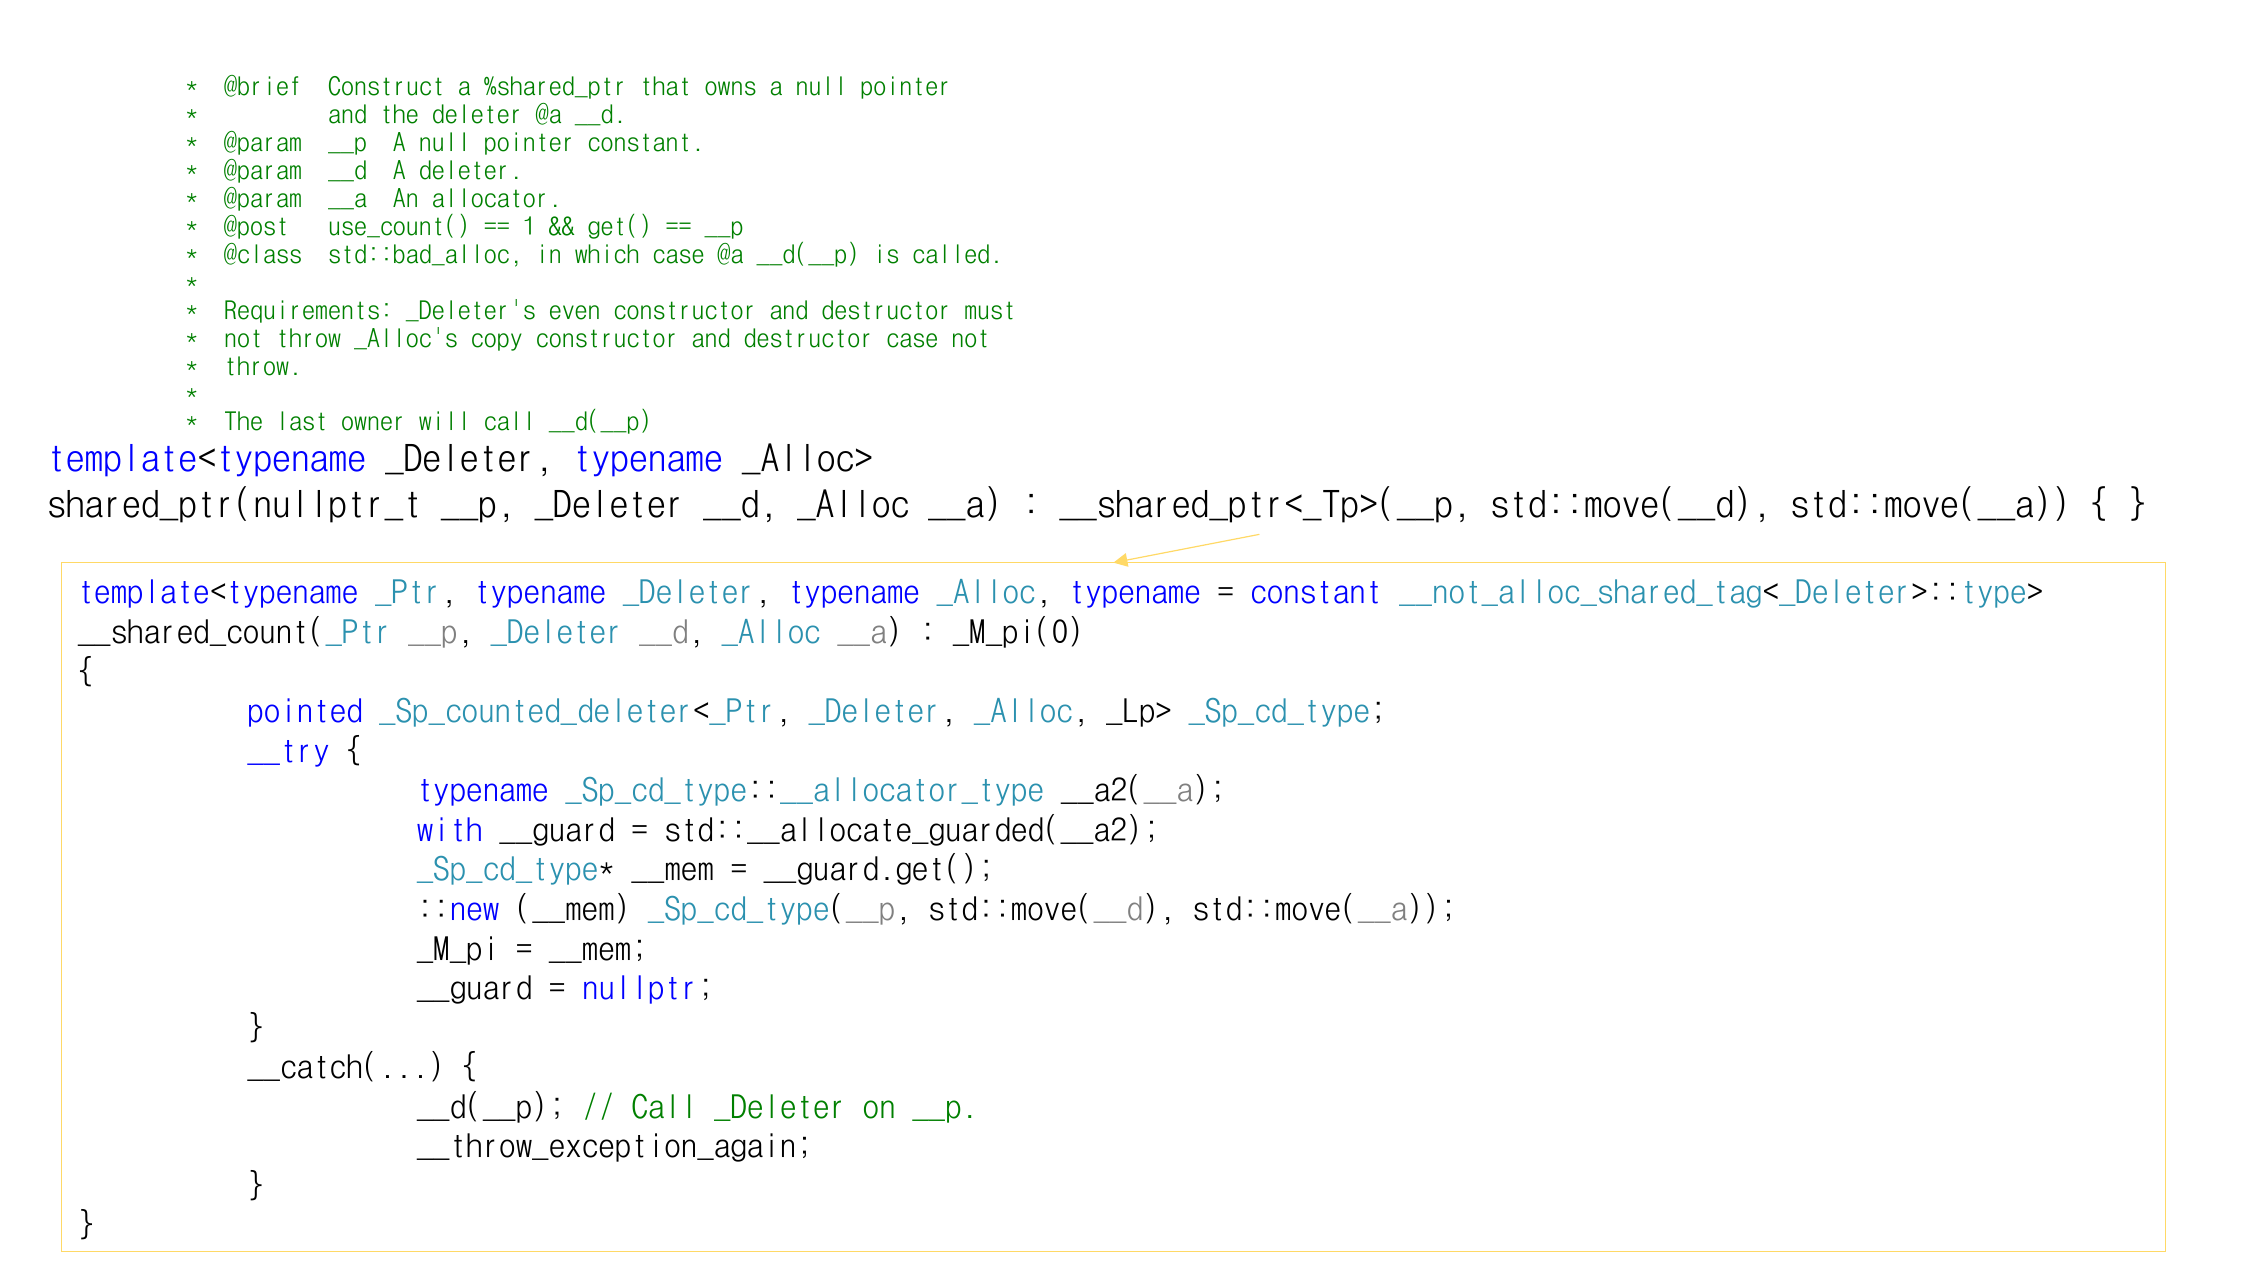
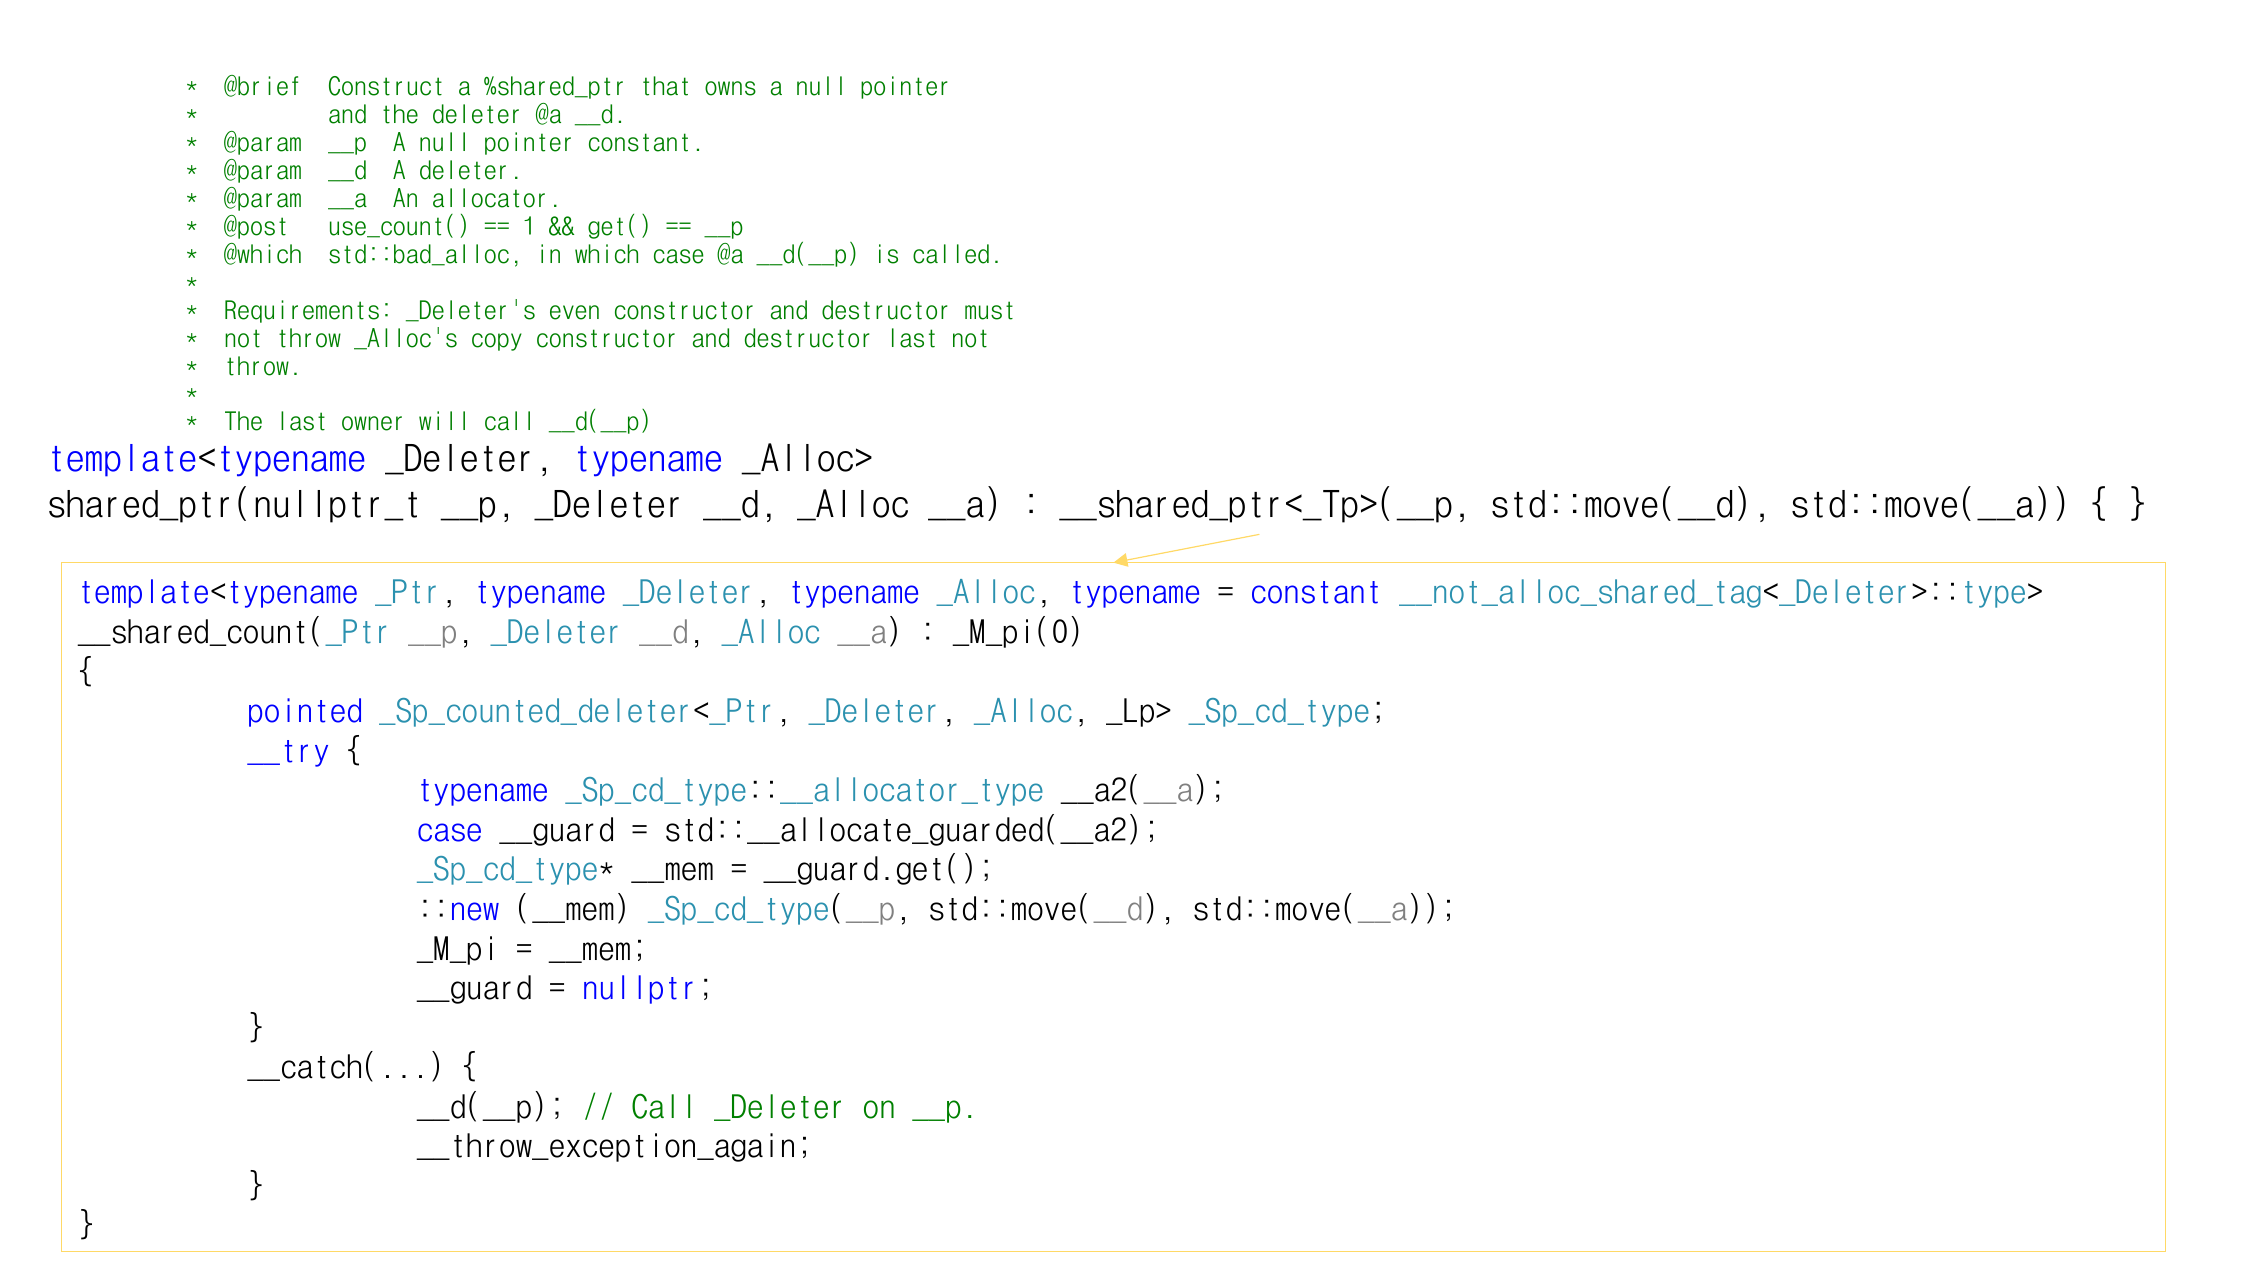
@class: @class -> @which
destructor case: case -> last
with at (450, 831): with -> case
